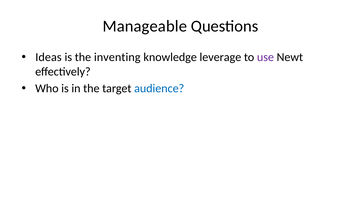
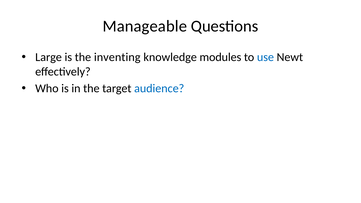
Ideas: Ideas -> Large
leverage: leverage -> modules
use colour: purple -> blue
